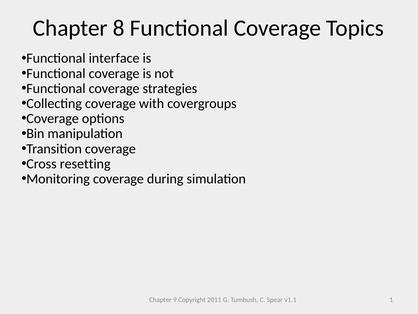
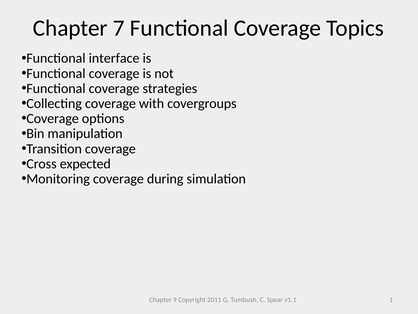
8: 8 -> 7
resetting: resetting -> expected
